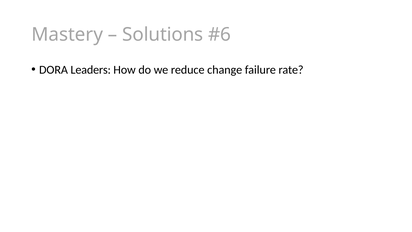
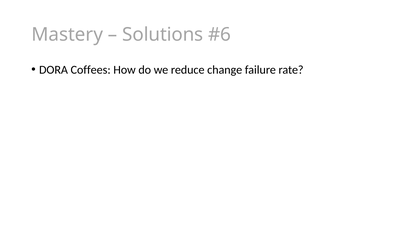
Leaders: Leaders -> Coffees
